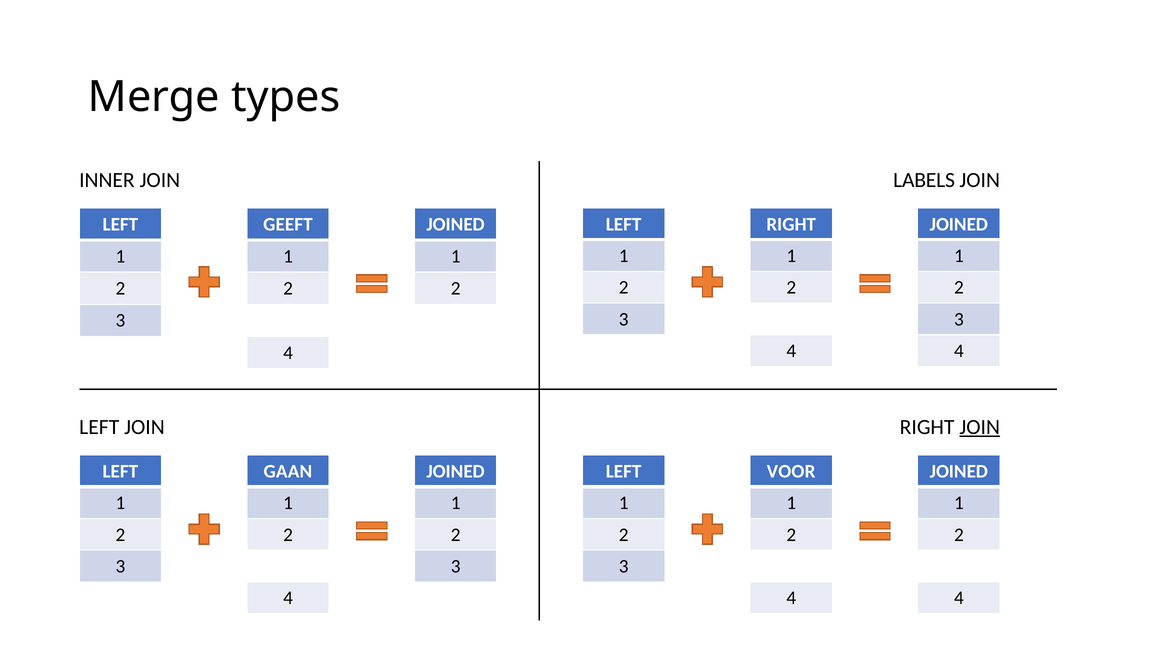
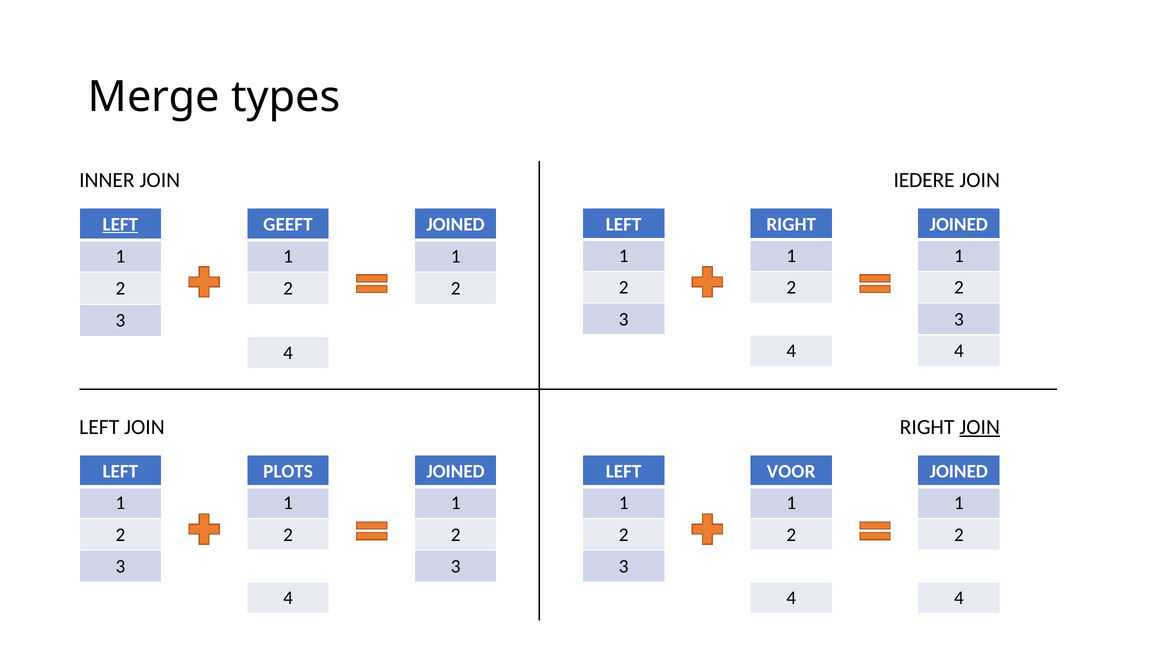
LABELS: LABELS -> IEDERE
LEFT at (120, 224) underline: none -> present
GAAN: GAAN -> PLOTS
